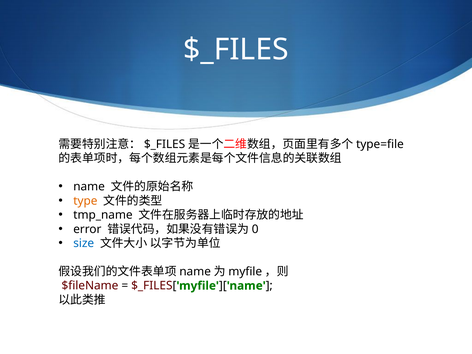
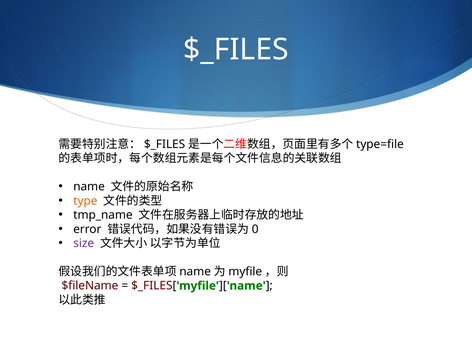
size colour: blue -> purple
